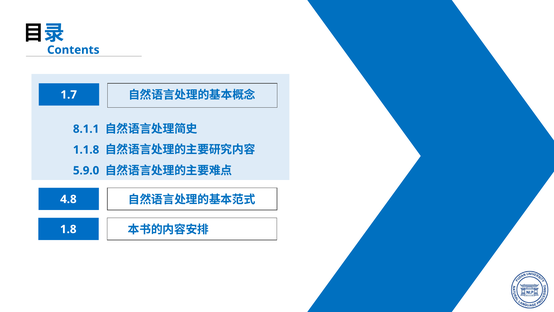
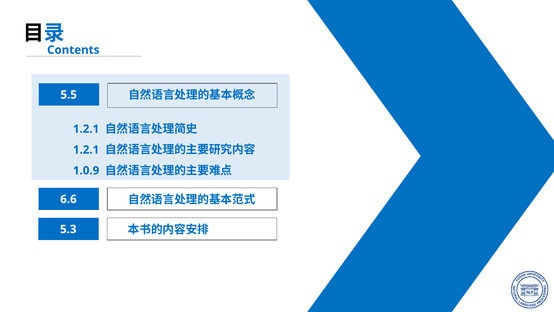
1.7: 1.7 -> 5.5
8.1.1 at (86, 129): 8.1.1 -> 1.2.1
1.1.8 at (86, 150): 1.1.8 -> 1.2.1
5.9.0: 5.9.0 -> 1.0.9
4.8: 4.8 -> 6.6
1.8: 1.8 -> 5.3
